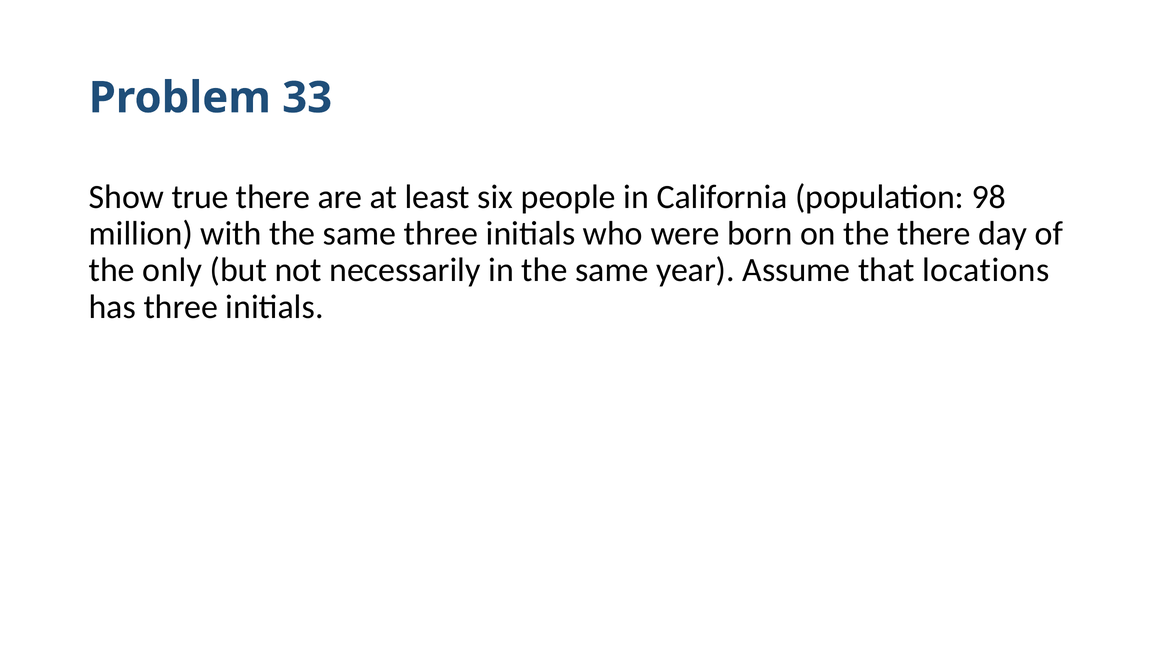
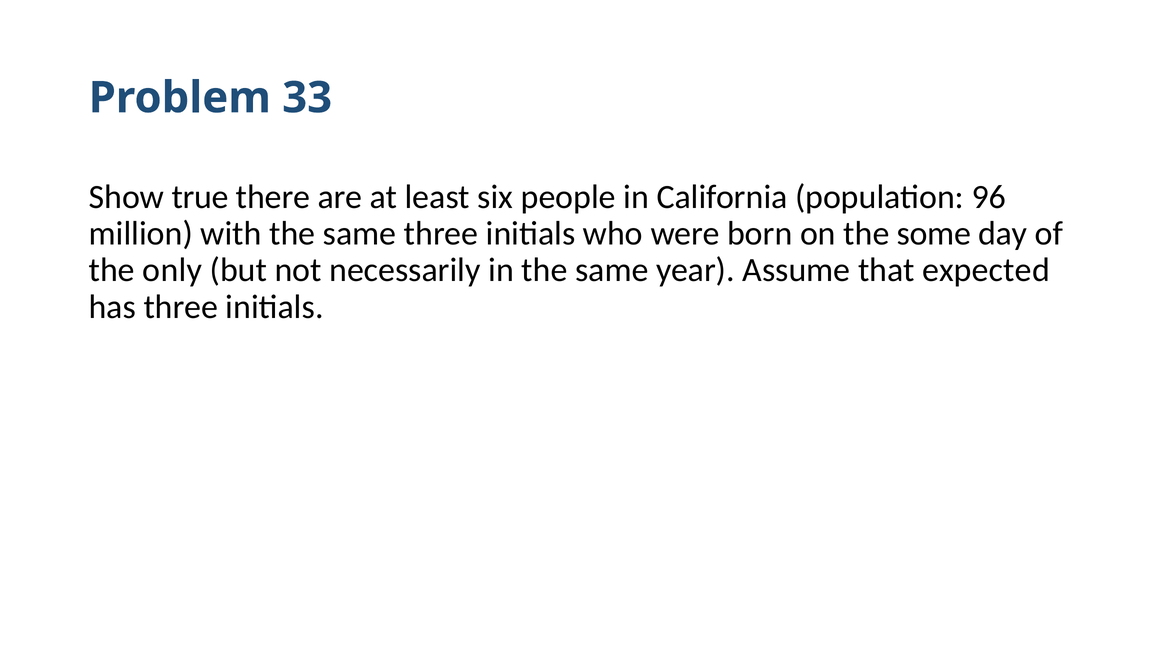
98: 98 -> 96
the there: there -> some
locations: locations -> expected
